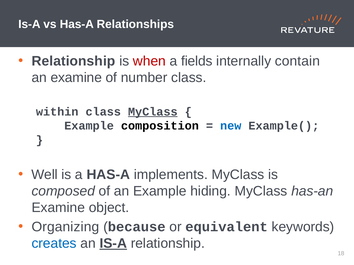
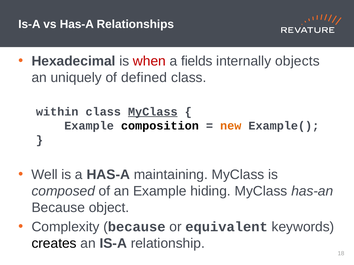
Relationship at (73, 61): Relationship -> Hexadecimal
contain: contain -> objects
an examine: examine -> uniquely
number: number -> defined
new colour: blue -> orange
implements: implements -> maintaining
Examine at (58, 208): Examine -> Because
Organizing: Organizing -> Complexity
creates colour: blue -> black
IS-A at (113, 244) underline: present -> none
